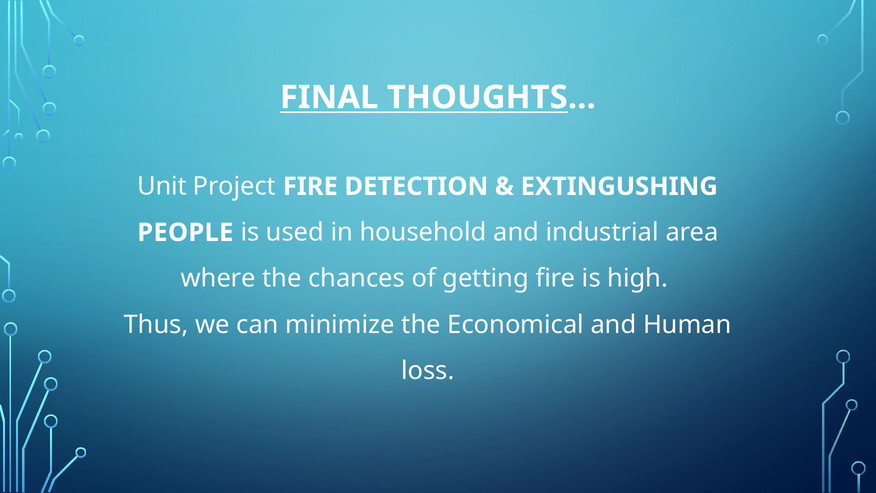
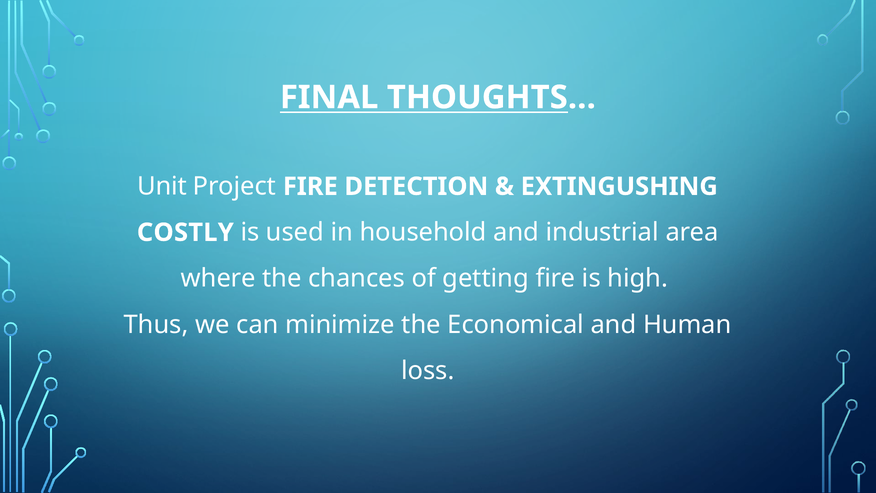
PEOPLE: PEOPLE -> COSTLY
